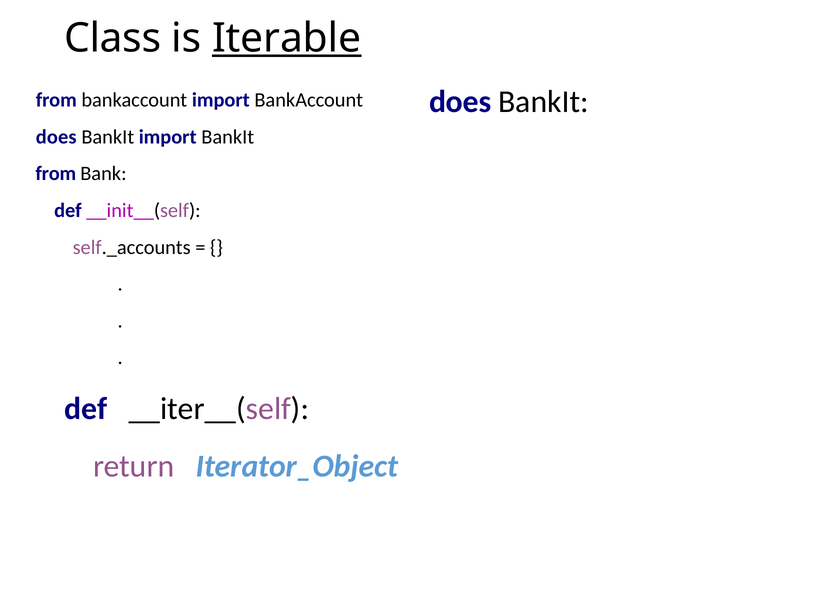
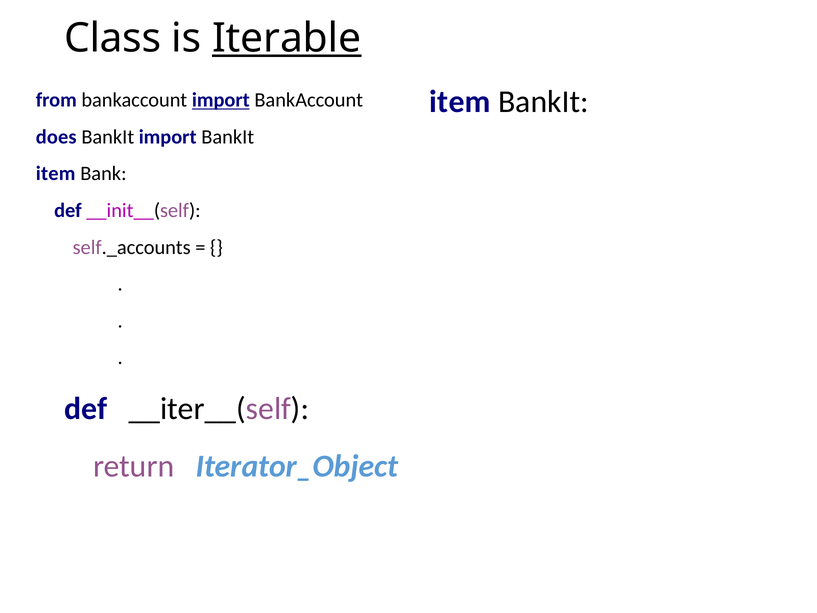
does at (460, 102): does -> item
import at (221, 100) underline: none -> present
from at (56, 174): from -> item
